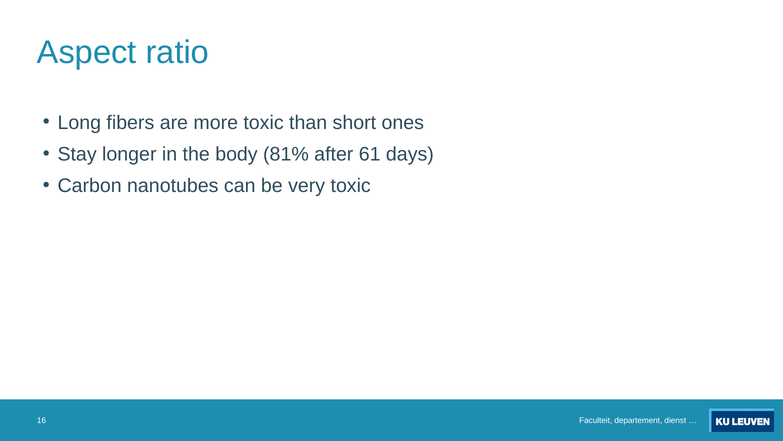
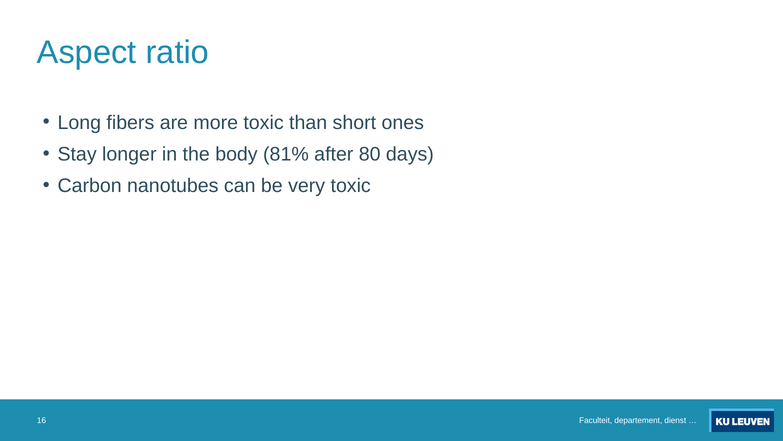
61: 61 -> 80
